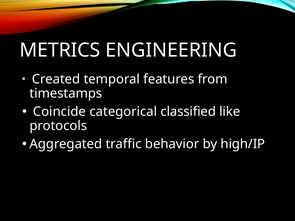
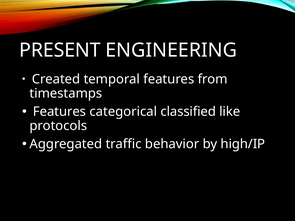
METRICS: METRICS -> PRESENT
Coincide at (59, 112): Coincide -> Features
